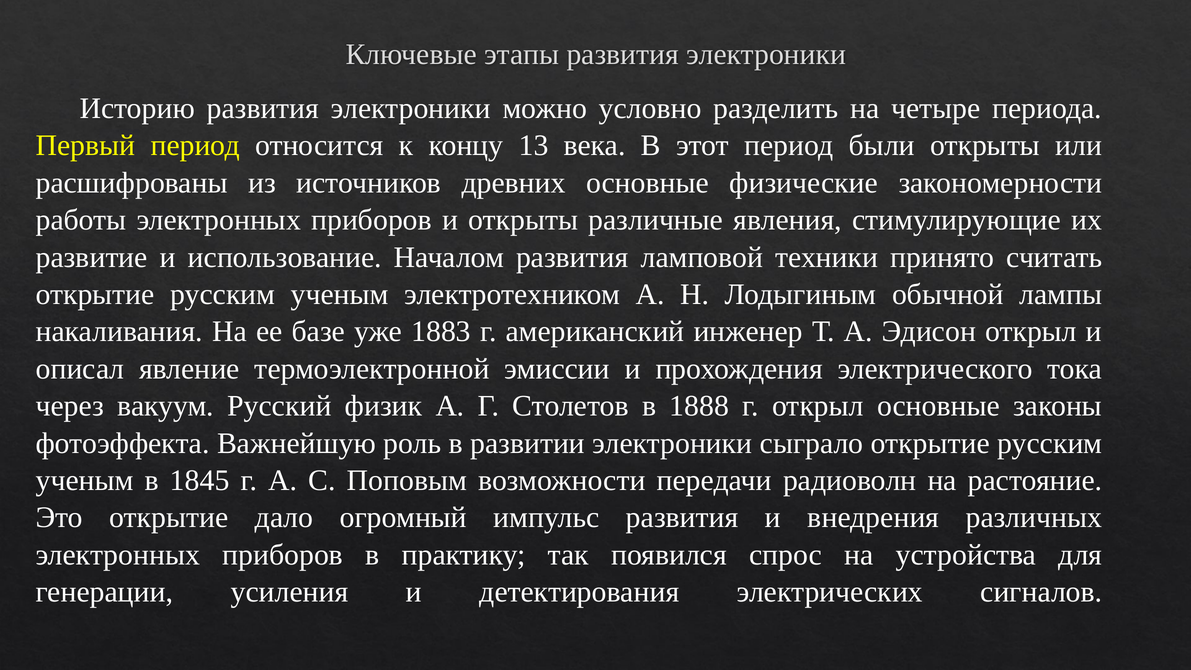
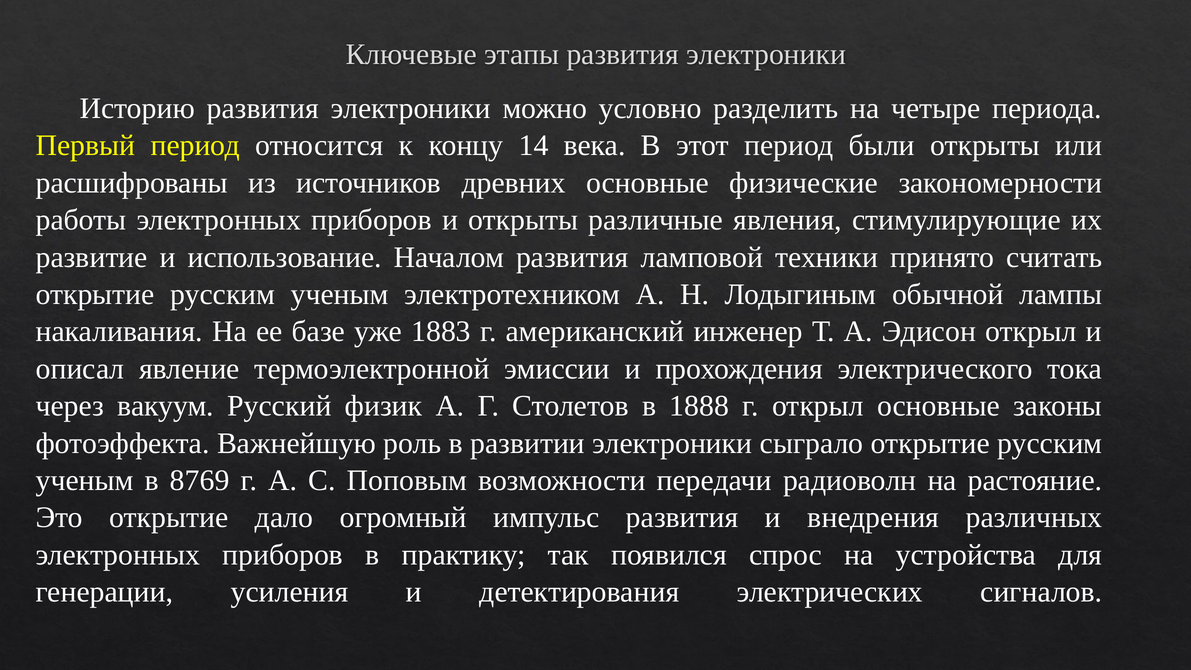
13: 13 -> 14
1845: 1845 -> 8769
